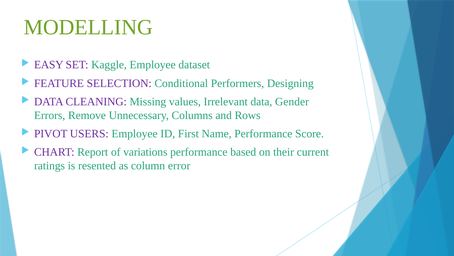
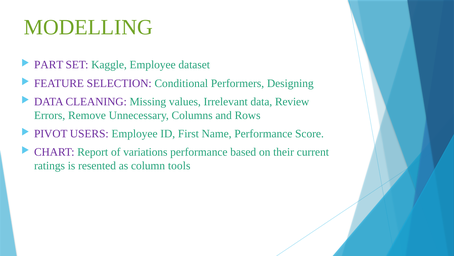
EASY: EASY -> PART
Gender: Gender -> Review
error: error -> tools
